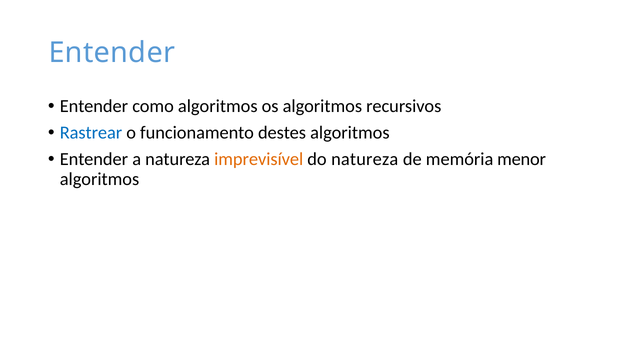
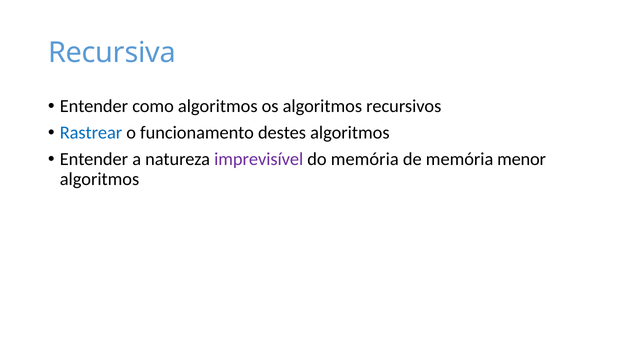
Entender at (112, 53): Entender -> Recursiva
imprevisível colour: orange -> purple
do natureza: natureza -> memória
